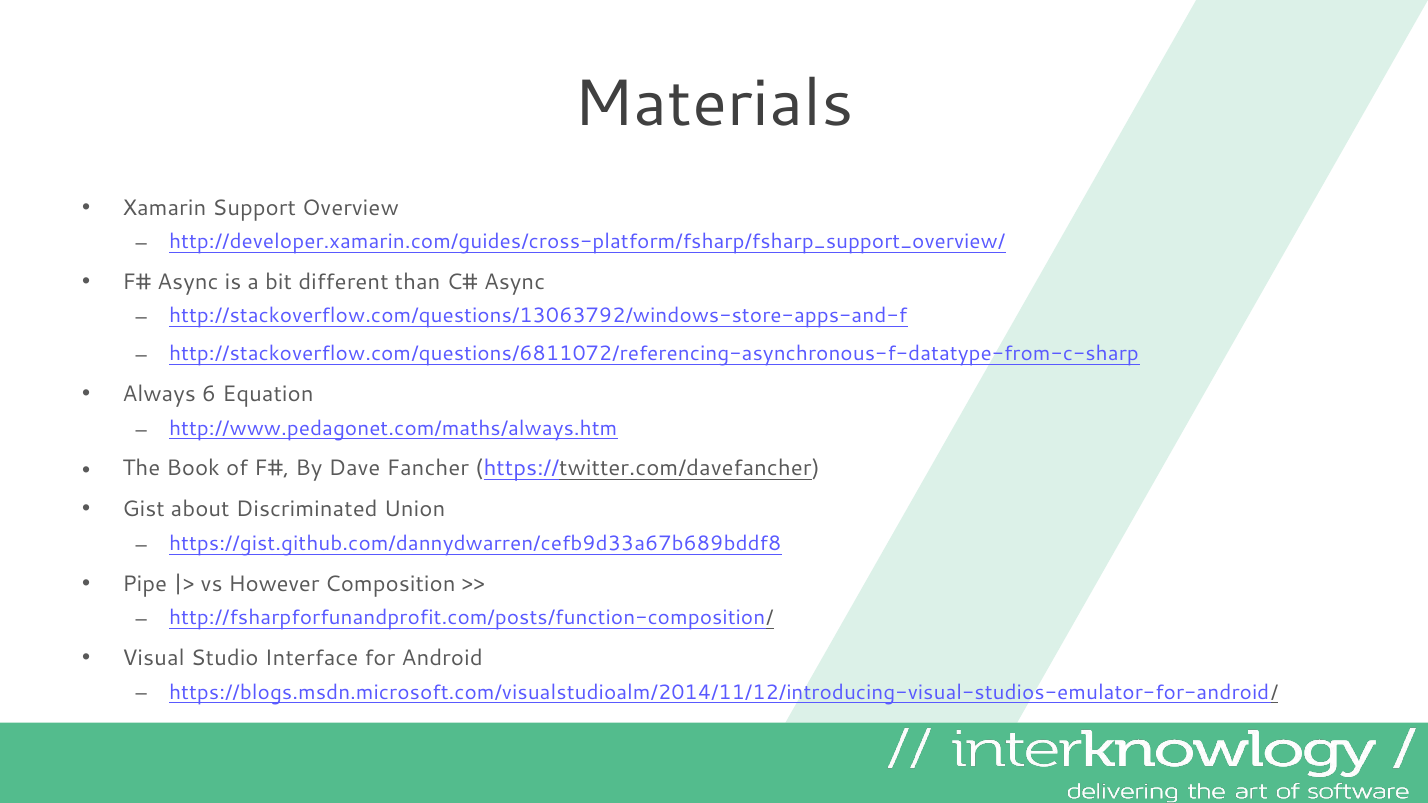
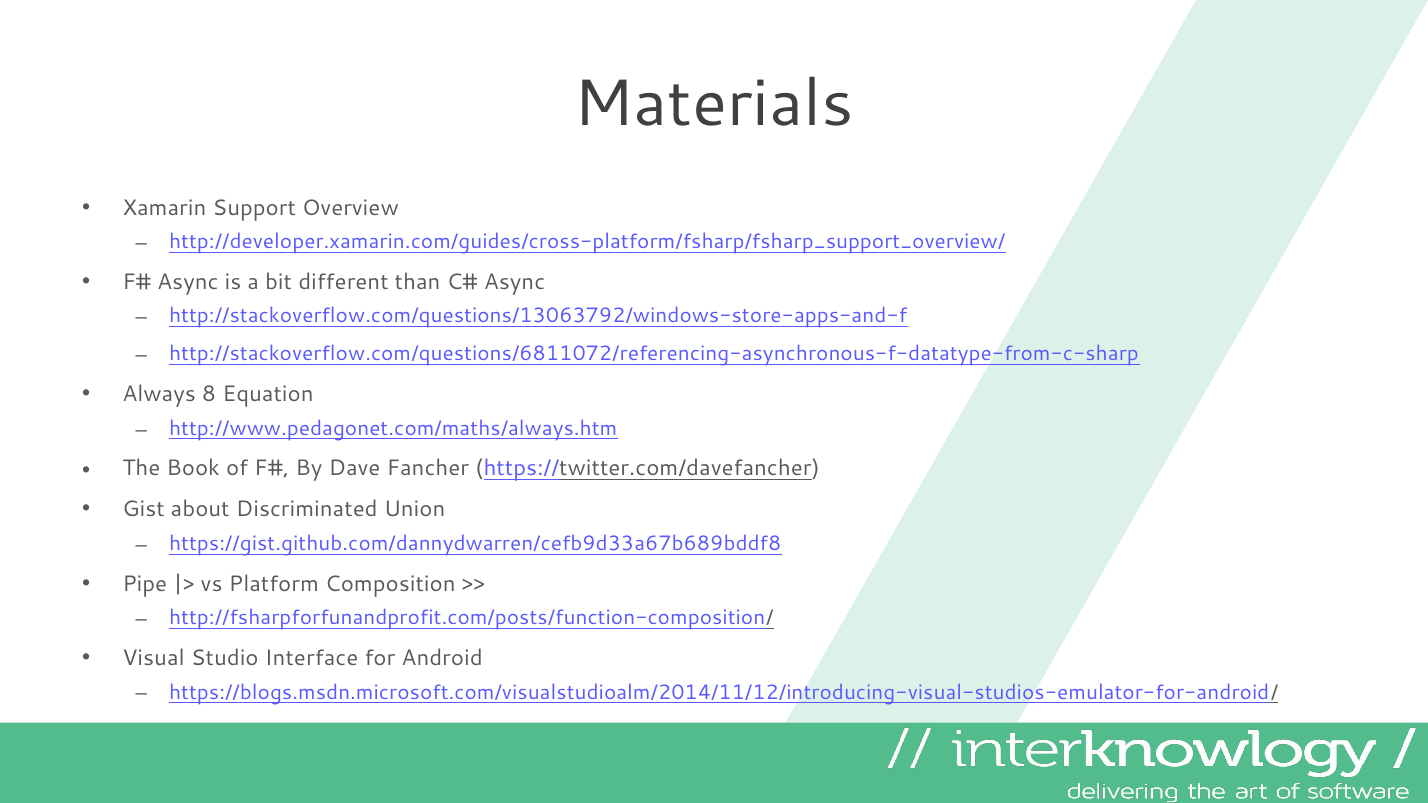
6: 6 -> 8
However: However -> Platform
